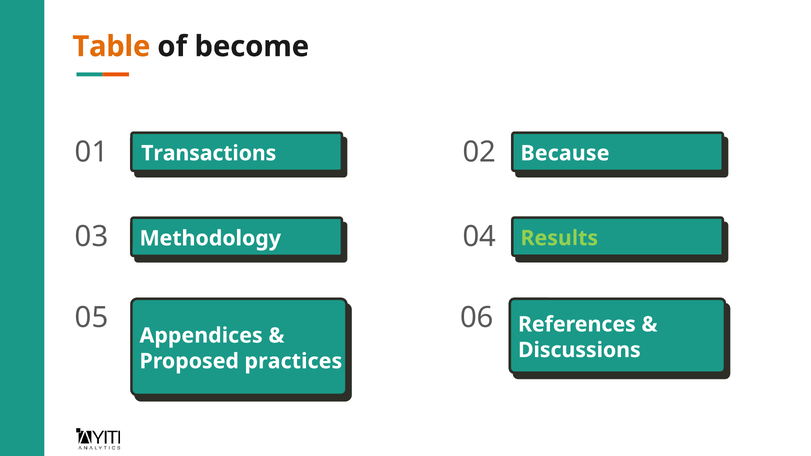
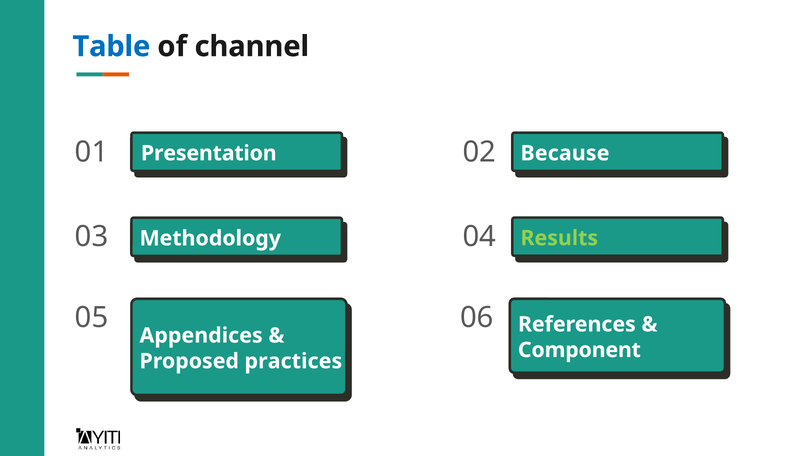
Table colour: orange -> blue
become: become -> channel
Transactions: Transactions -> Presentation
Discussions: Discussions -> Component
